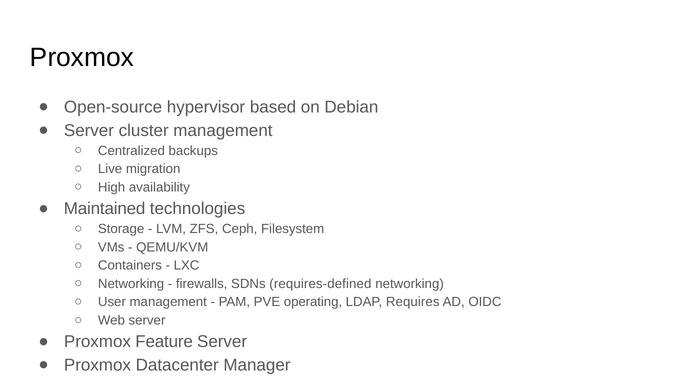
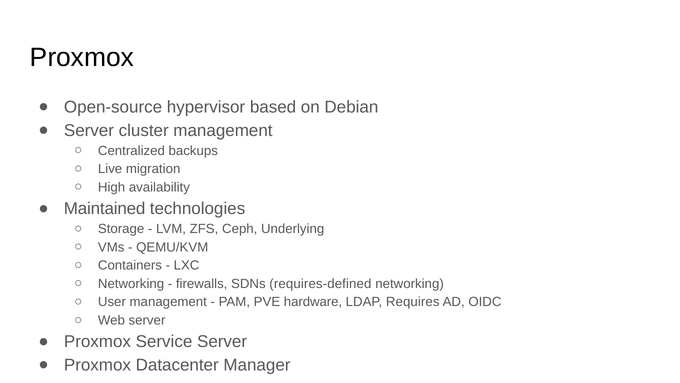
Filesystem: Filesystem -> Underlying
operating: operating -> hardware
Feature: Feature -> Service
